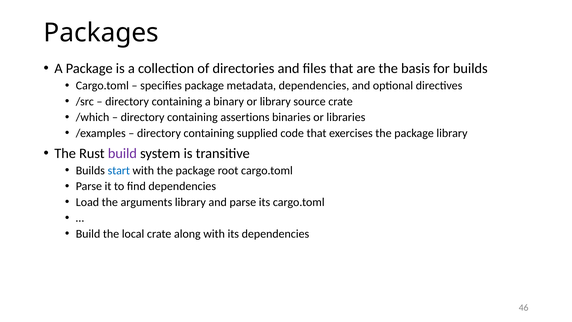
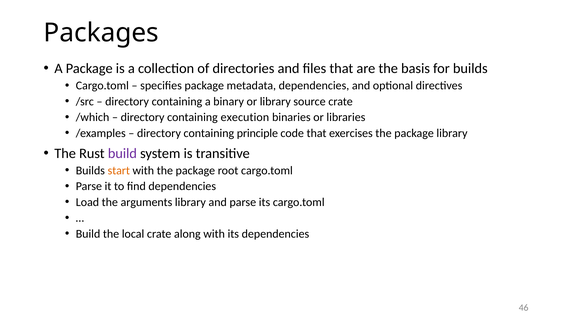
assertions: assertions -> execution
supplied: supplied -> principle
start colour: blue -> orange
